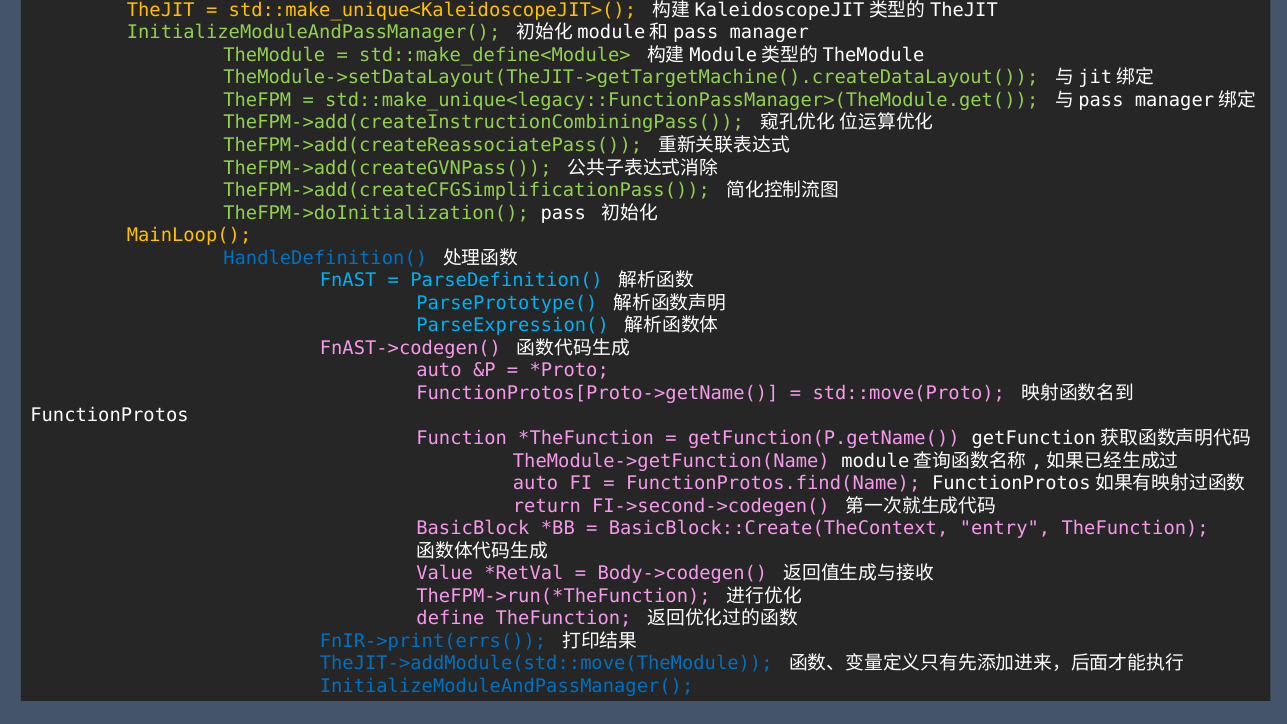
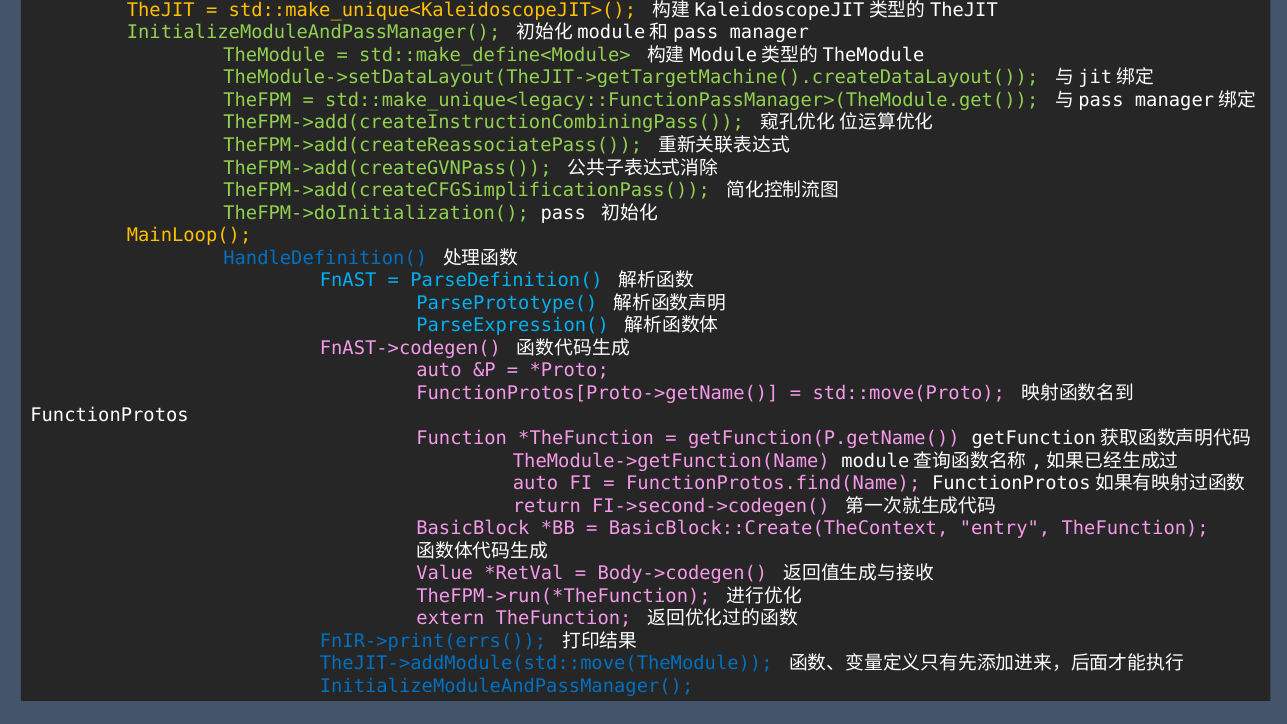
define: define -> extern
